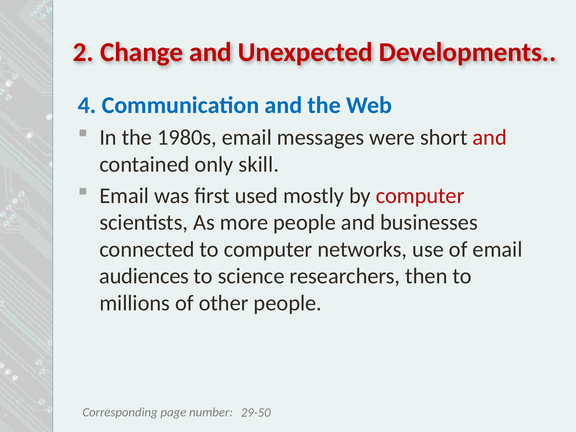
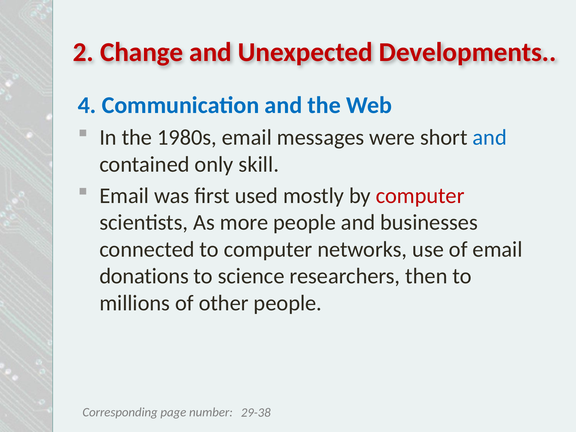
and at (490, 138) colour: red -> blue
audiences: audiences -> donations
29-50: 29-50 -> 29-38
